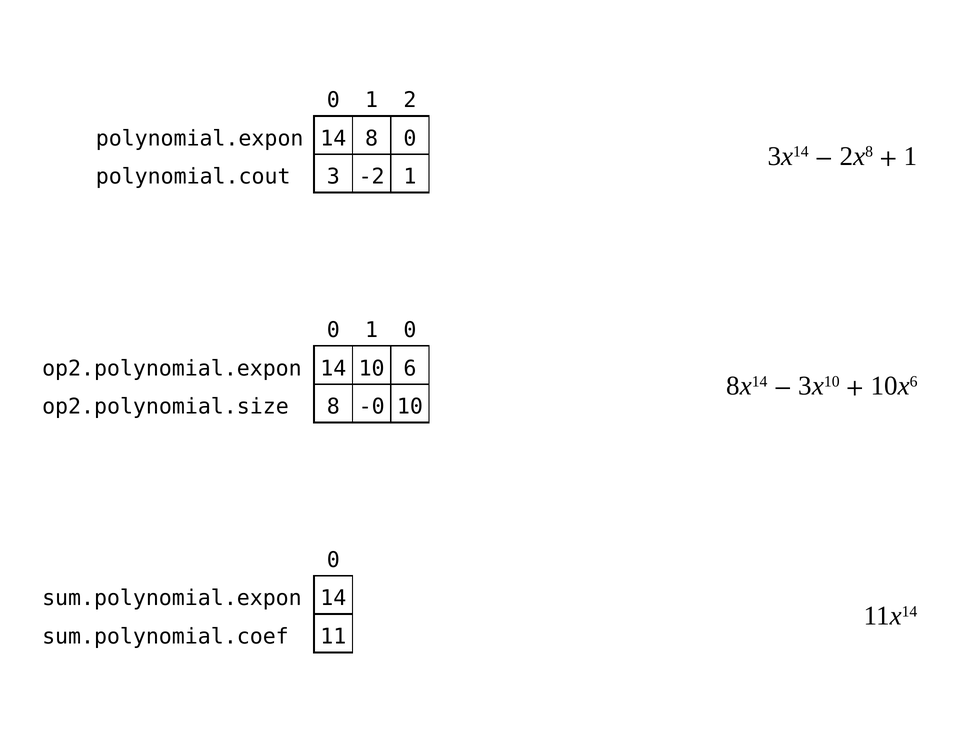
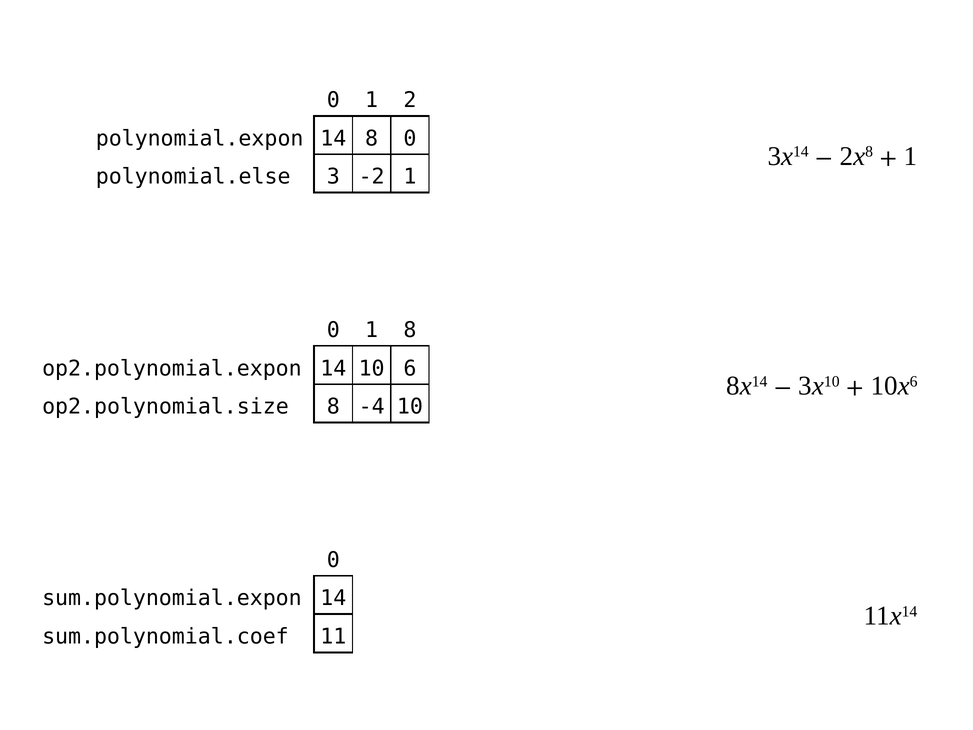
polynomial.cout: polynomial.cout -> polynomial.else
0 1 0: 0 -> 8
-0: -0 -> -4
